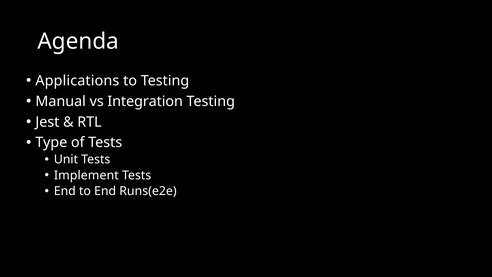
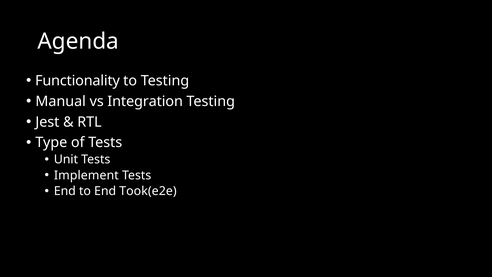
Applications: Applications -> Functionality
Runs(e2e: Runs(e2e -> Took(e2e
